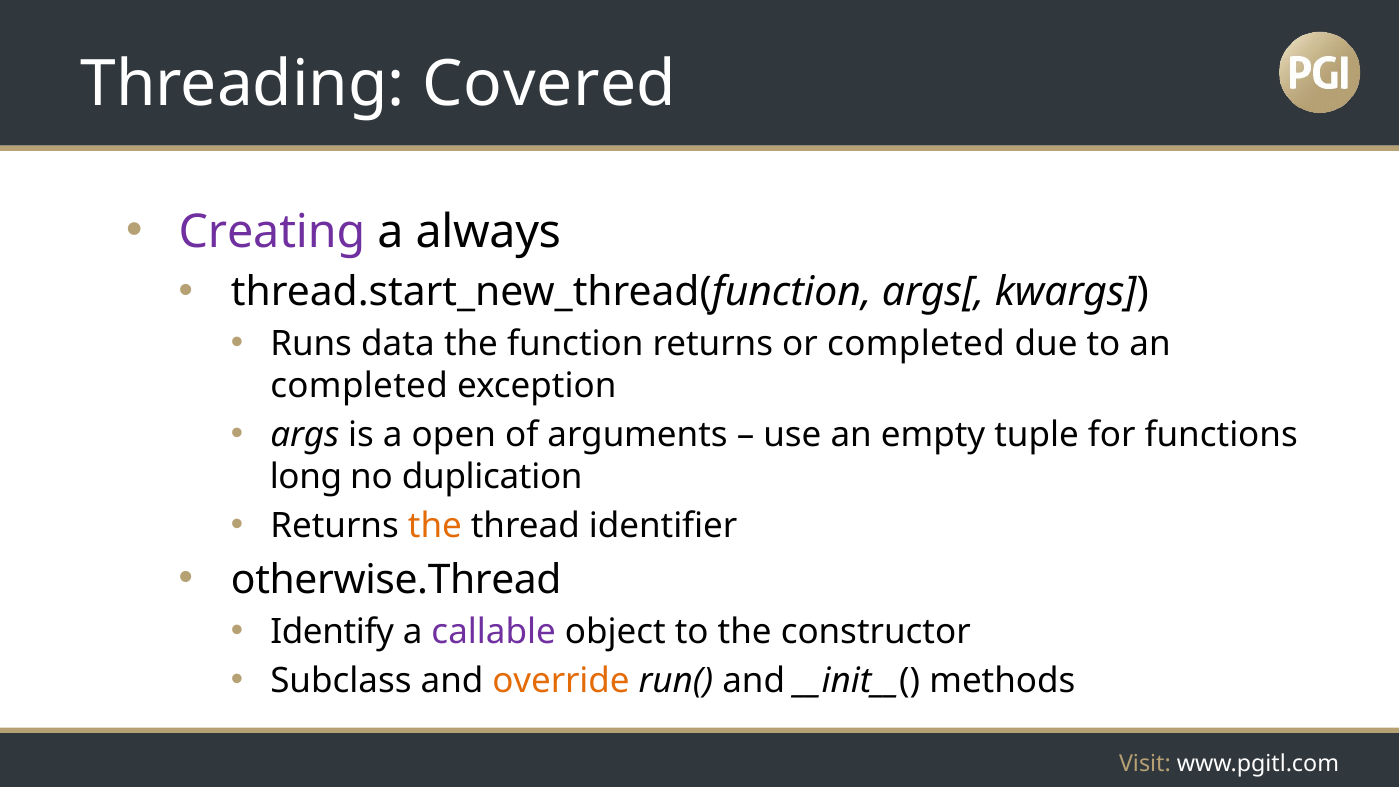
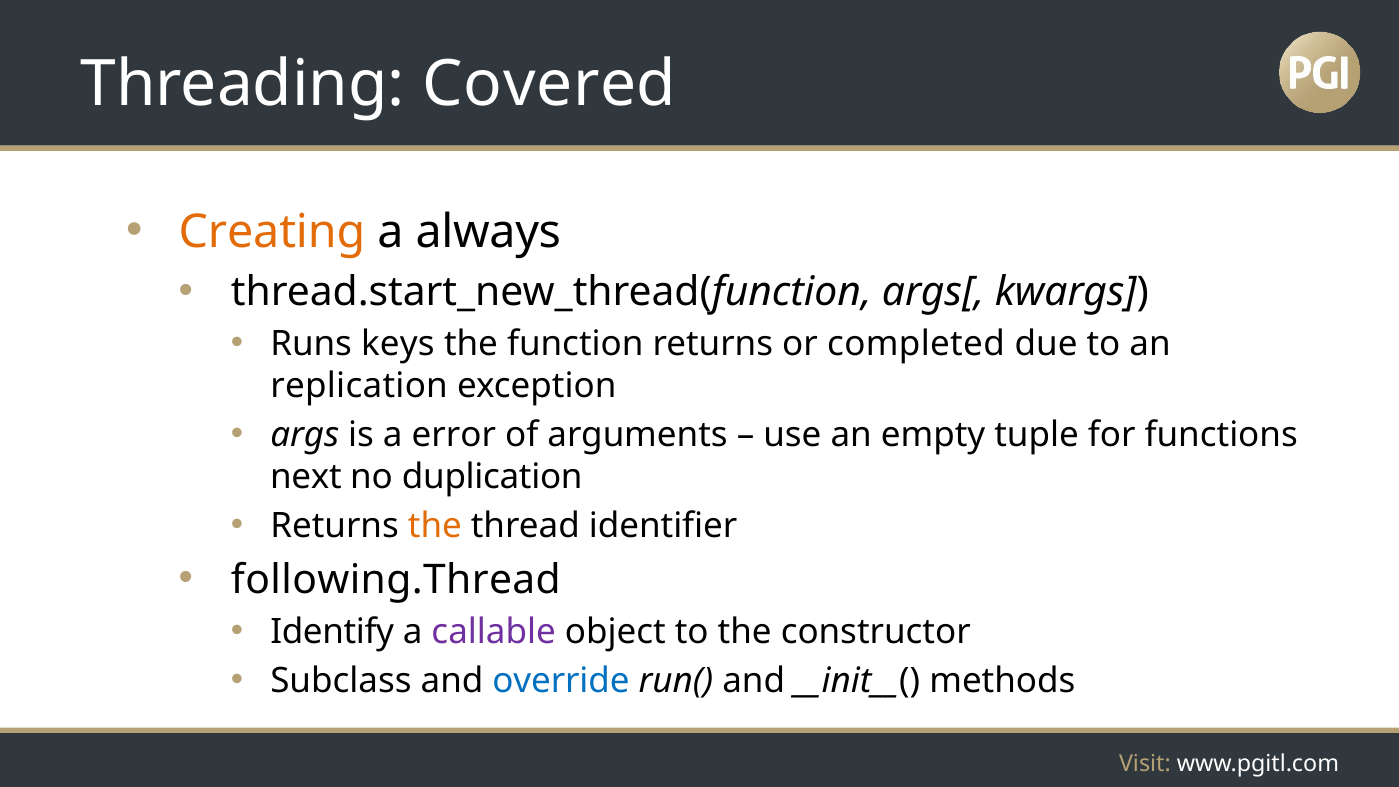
Creating colour: purple -> orange
data: data -> keys
completed at (359, 386): completed -> replication
open: open -> error
long: long -> next
otherwise.Thread: otherwise.Thread -> following.Thread
override colour: orange -> blue
